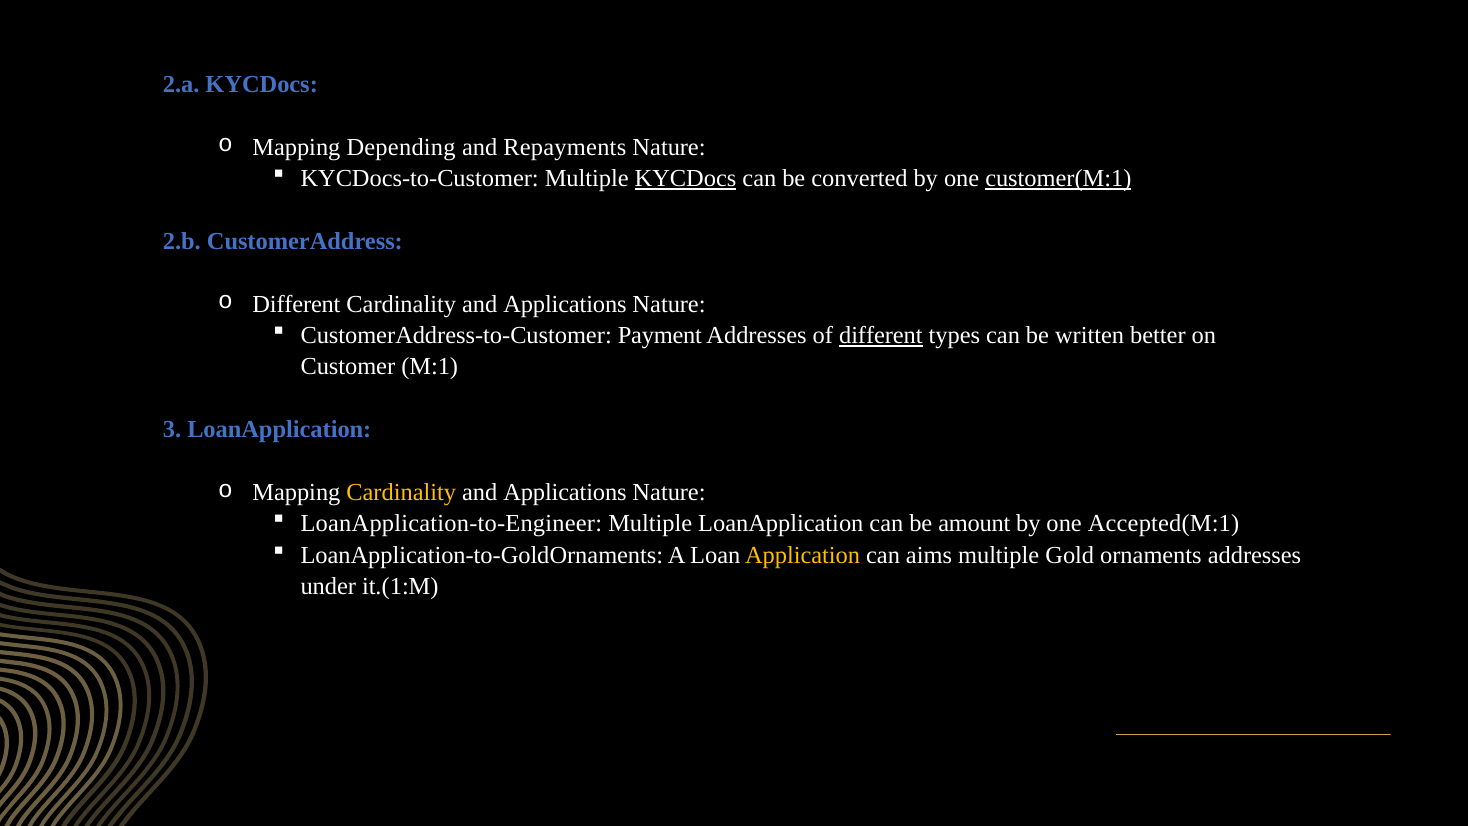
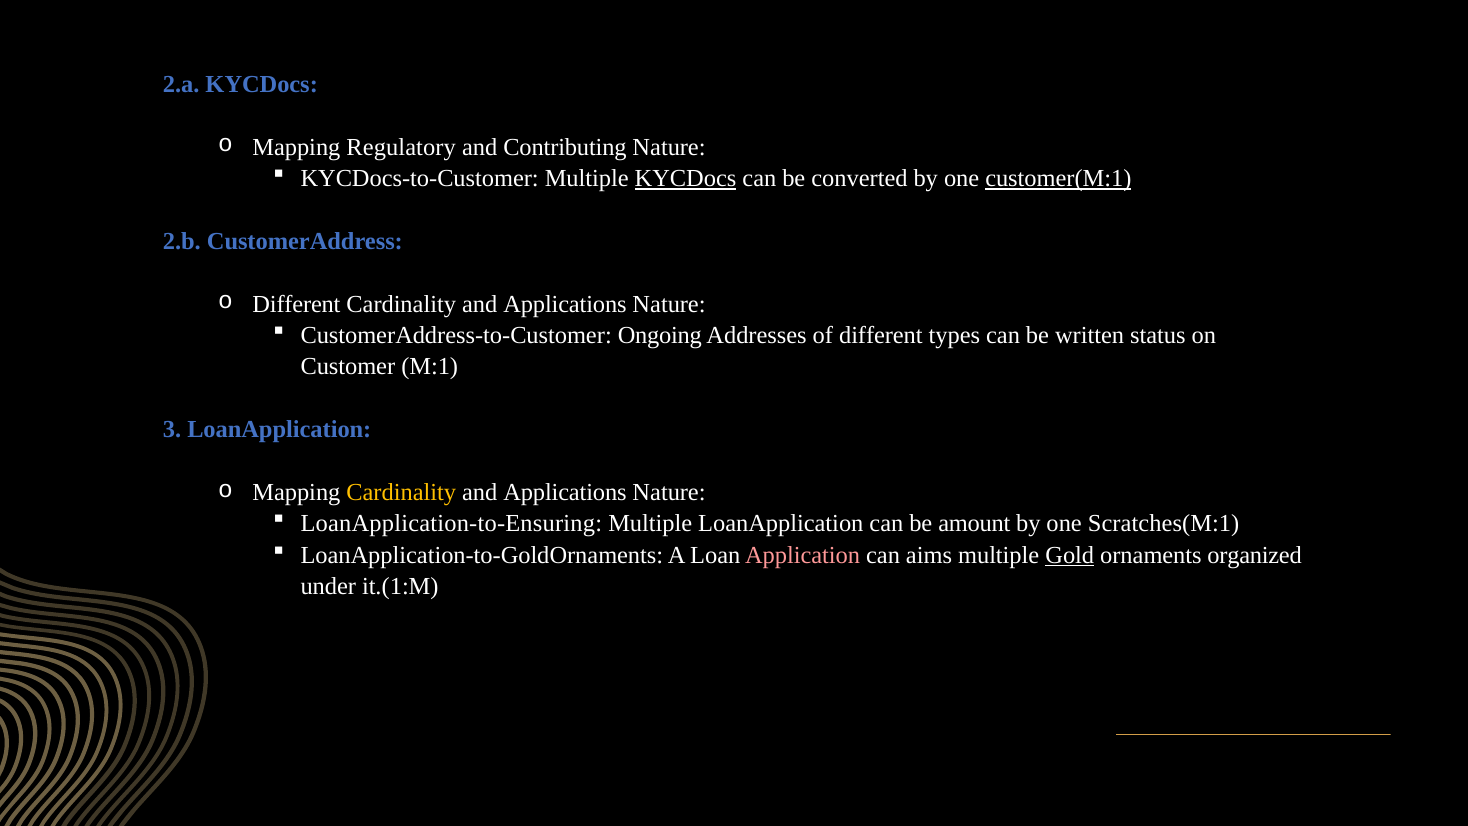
Depending: Depending -> Regulatory
Repayments: Repayments -> Contributing
Payment: Payment -> Ongoing
different at (881, 335) underline: present -> none
better: better -> status
LoanApplication-to-Engineer: LoanApplication-to-Engineer -> LoanApplication-to-Ensuring
Accepted(M:1: Accepted(M:1 -> Scratches(M:1
Application colour: yellow -> pink
Gold underline: none -> present
ornaments addresses: addresses -> organized
